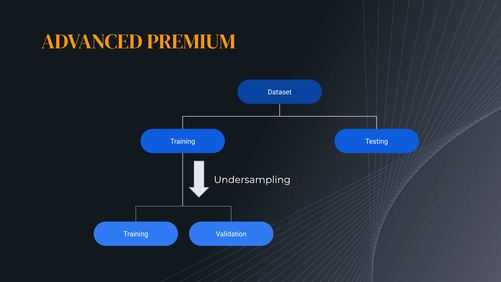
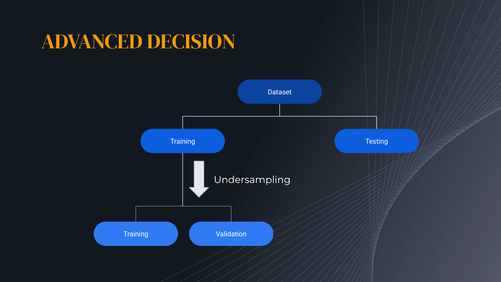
PREMIUM: PREMIUM -> DECISION
